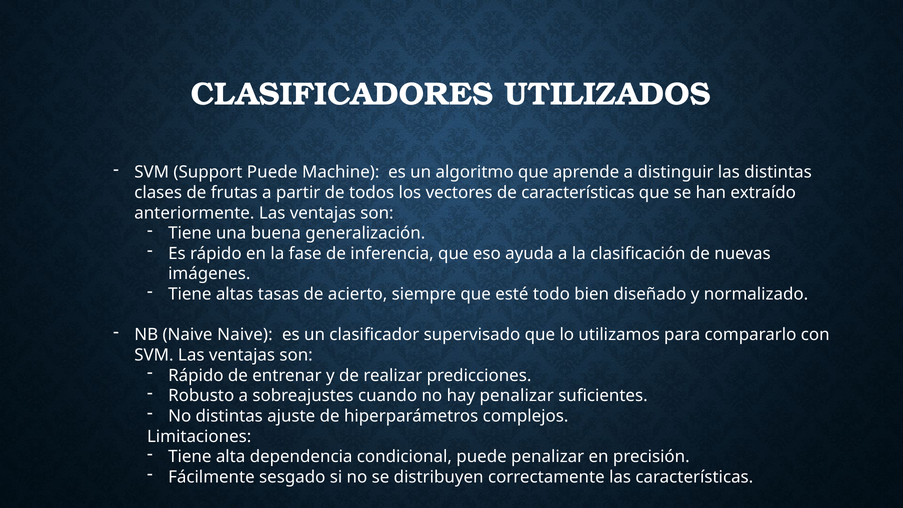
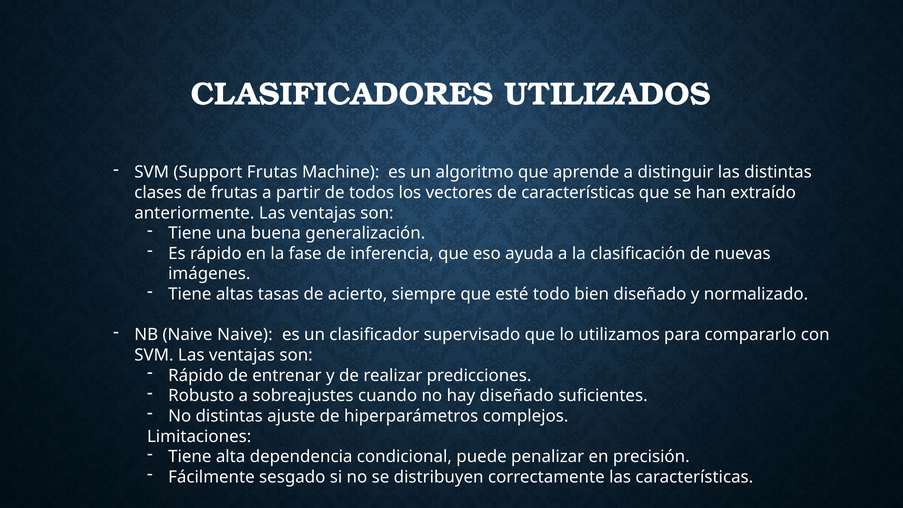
Support Puede: Puede -> Frutas
hay penalizar: penalizar -> diseñado
